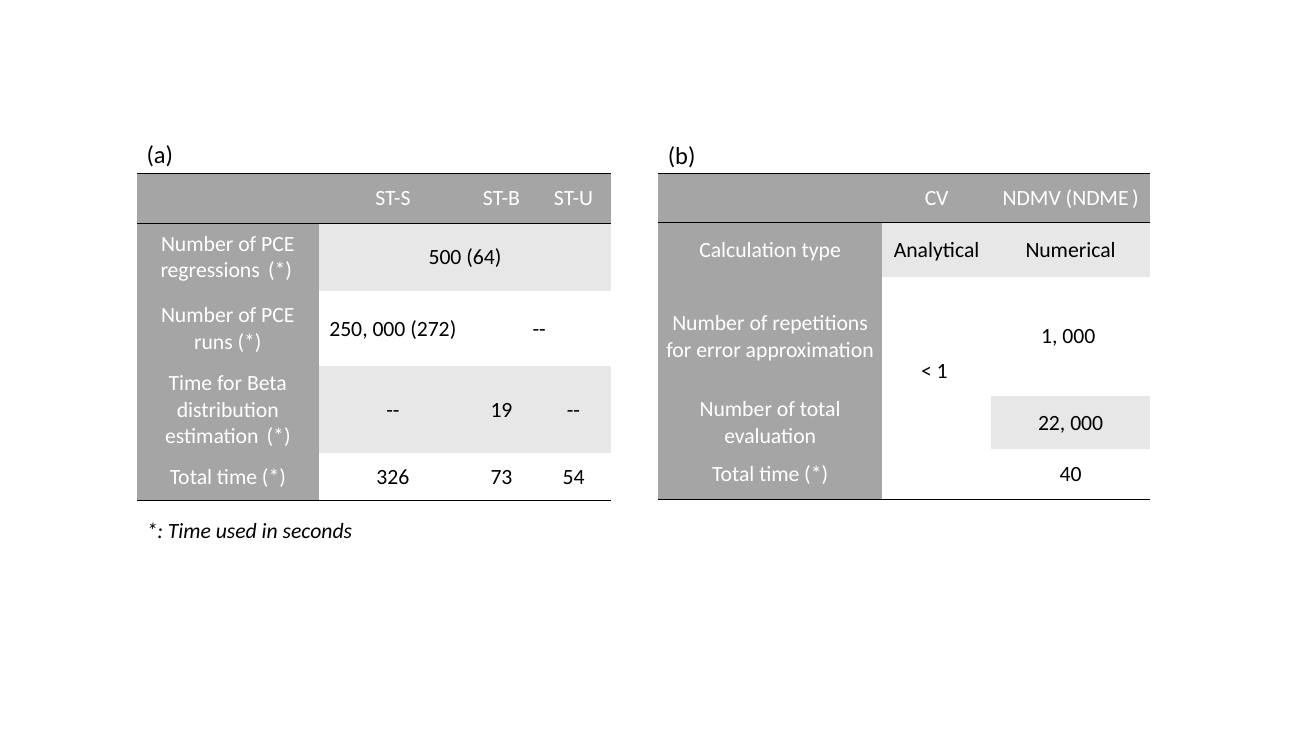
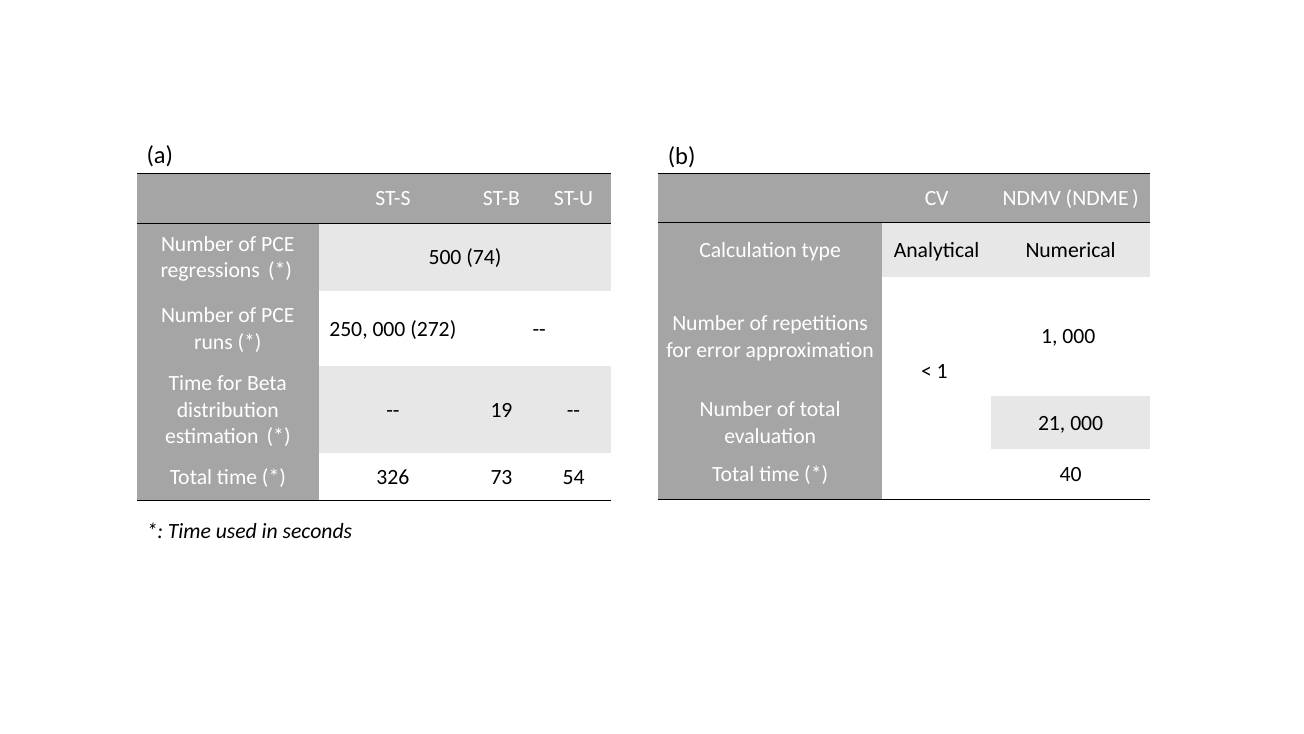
64: 64 -> 74
22: 22 -> 21
